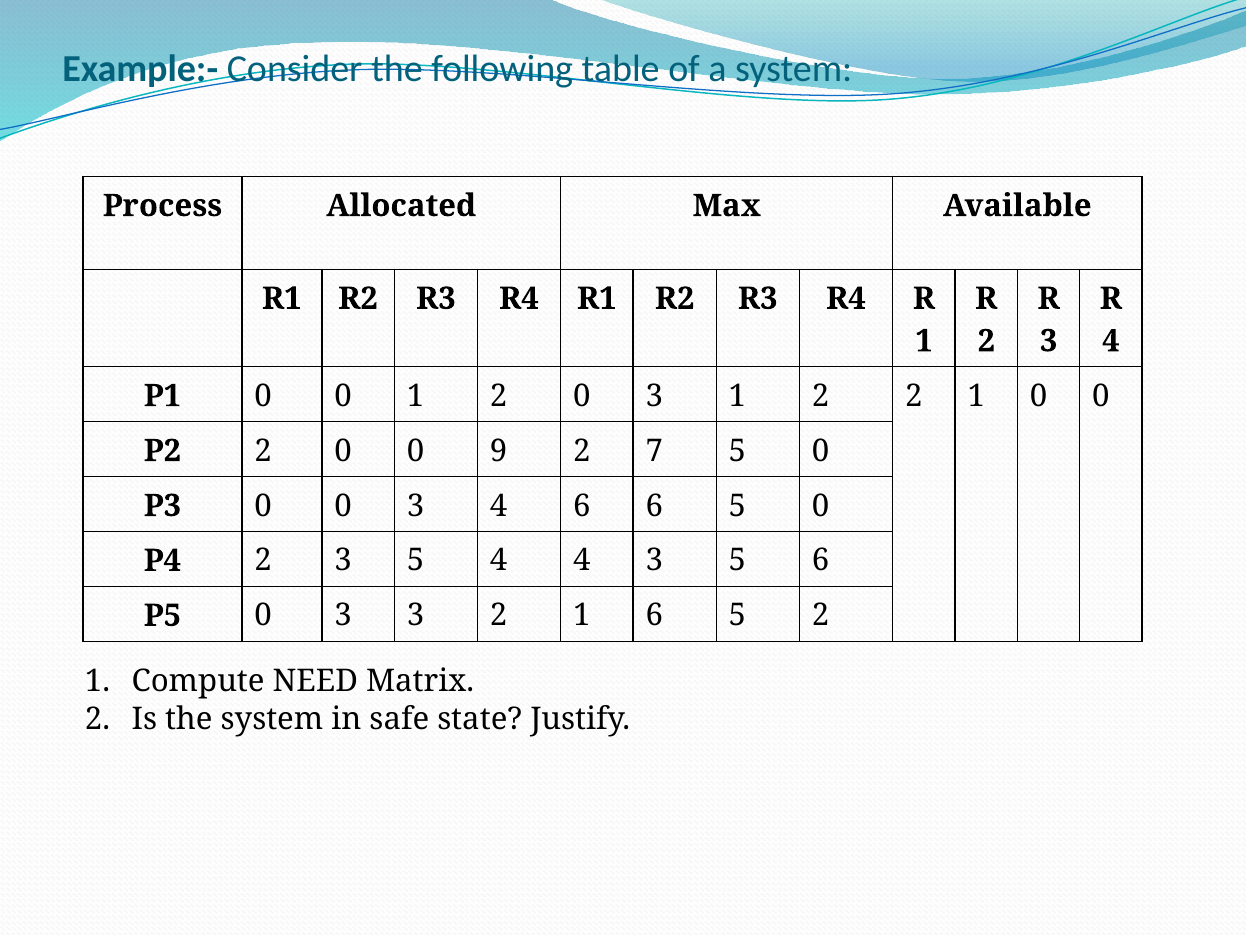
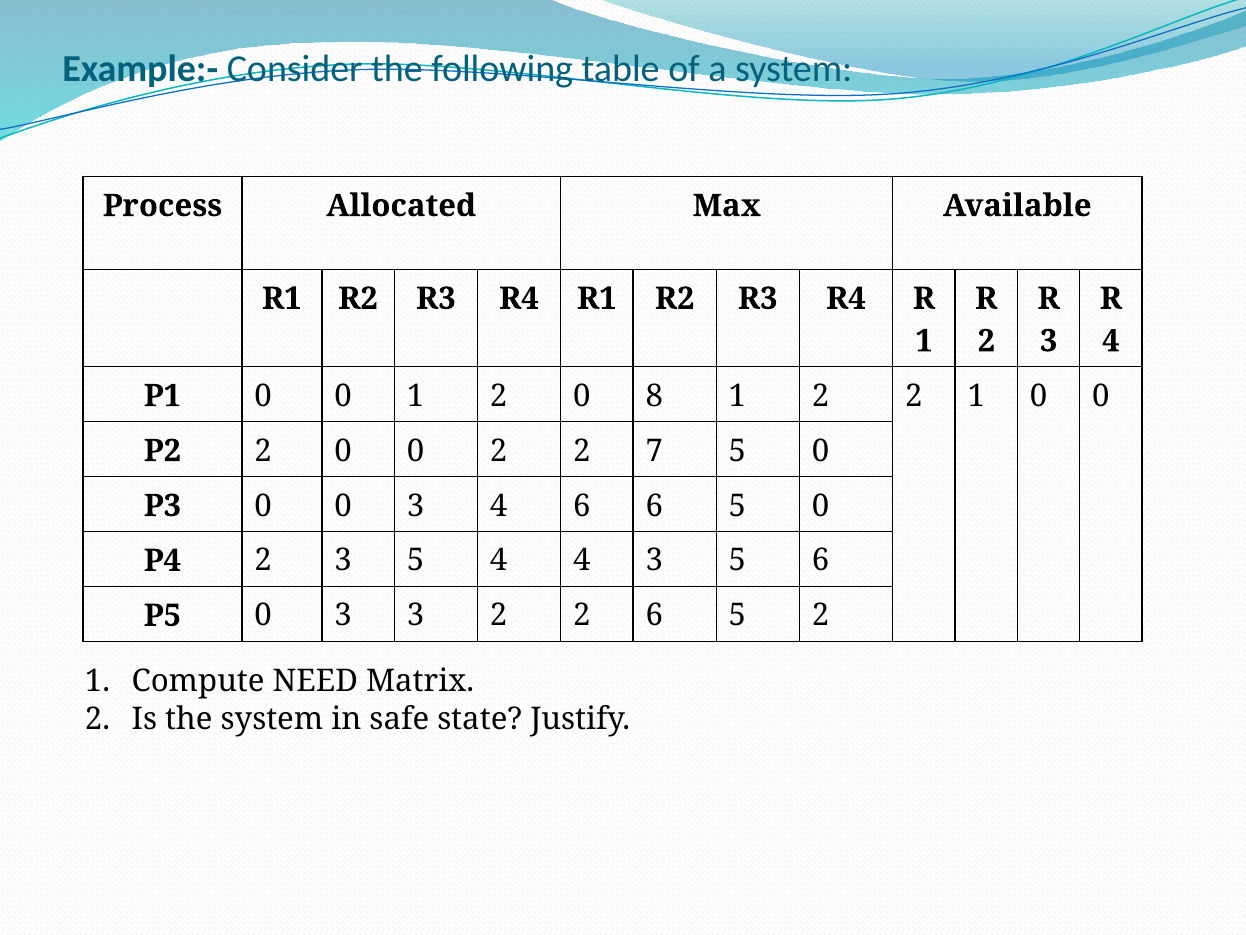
2 0 3: 3 -> 8
0 9: 9 -> 2
3 2 1: 1 -> 2
